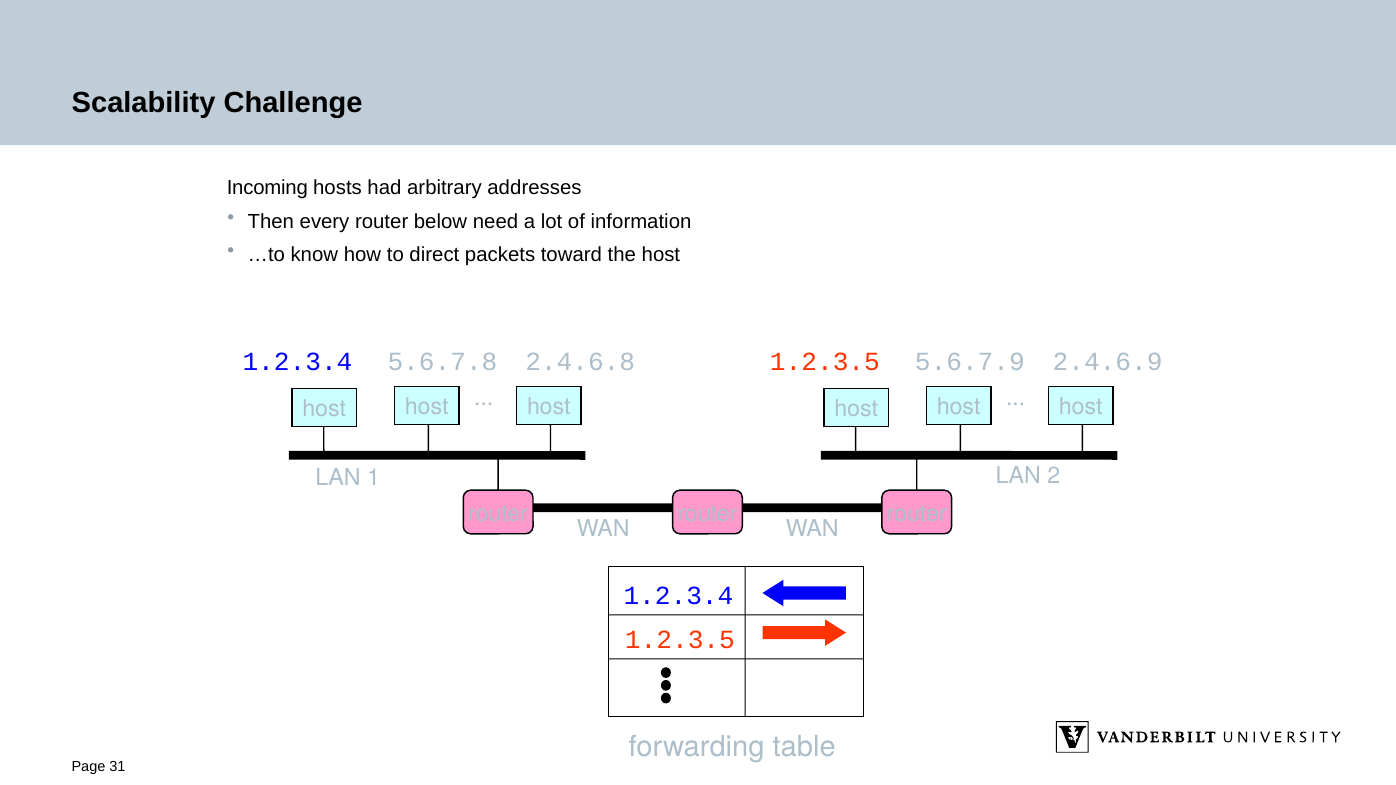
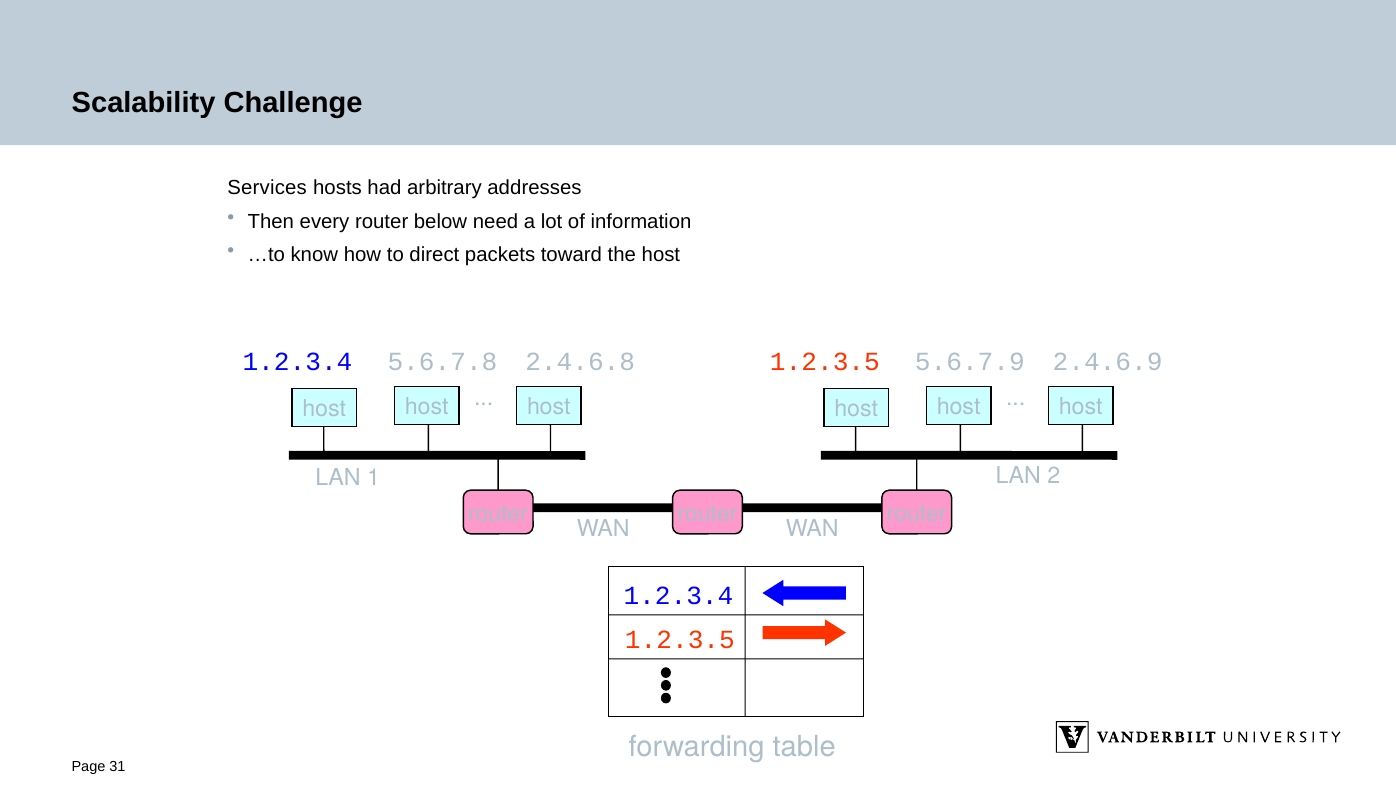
Incoming: Incoming -> Services
